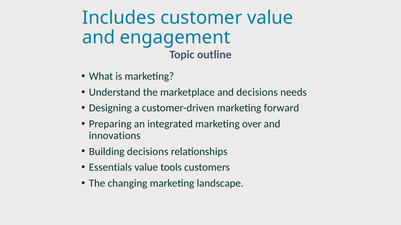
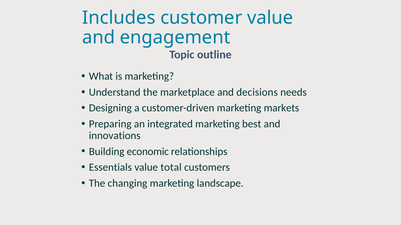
forward: forward -> markets
over: over -> best
Building decisions: decisions -> economic
tools: tools -> total
